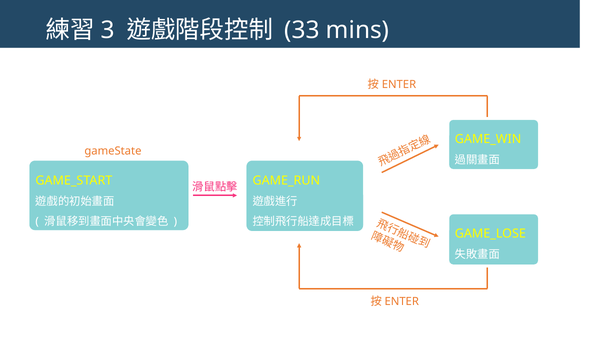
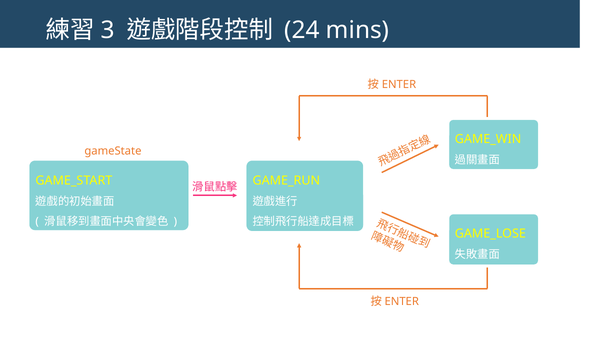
33: 33 -> 24
